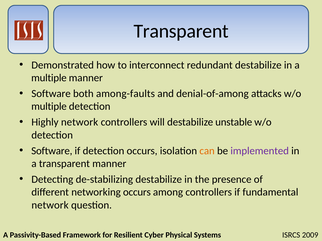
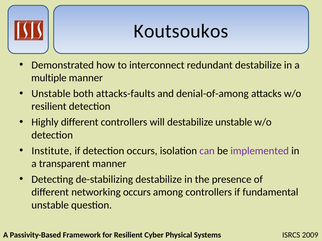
Transparent at (181, 31): Transparent -> Koutsoukos
Software at (51, 94): Software -> Unstable
among-faults: among-faults -> attacks-faults
multiple at (49, 107): multiple -> resilient
Highly network: network -> different
Software at (52, 151): Software -> Institute
can colour: orange -> purple
network at (50, 205): network -> unstable
